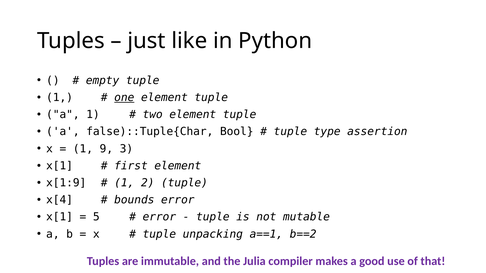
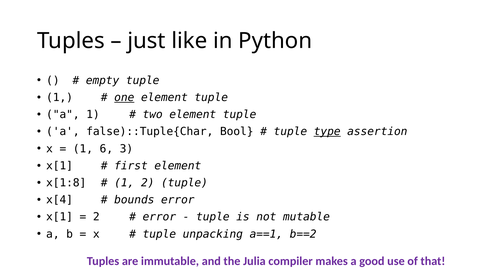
type underline: none -> present
9: 9 -> 6
x[1:9: x[1:9 -> x[1:8
5 at (96, 217): 5 -> 2
